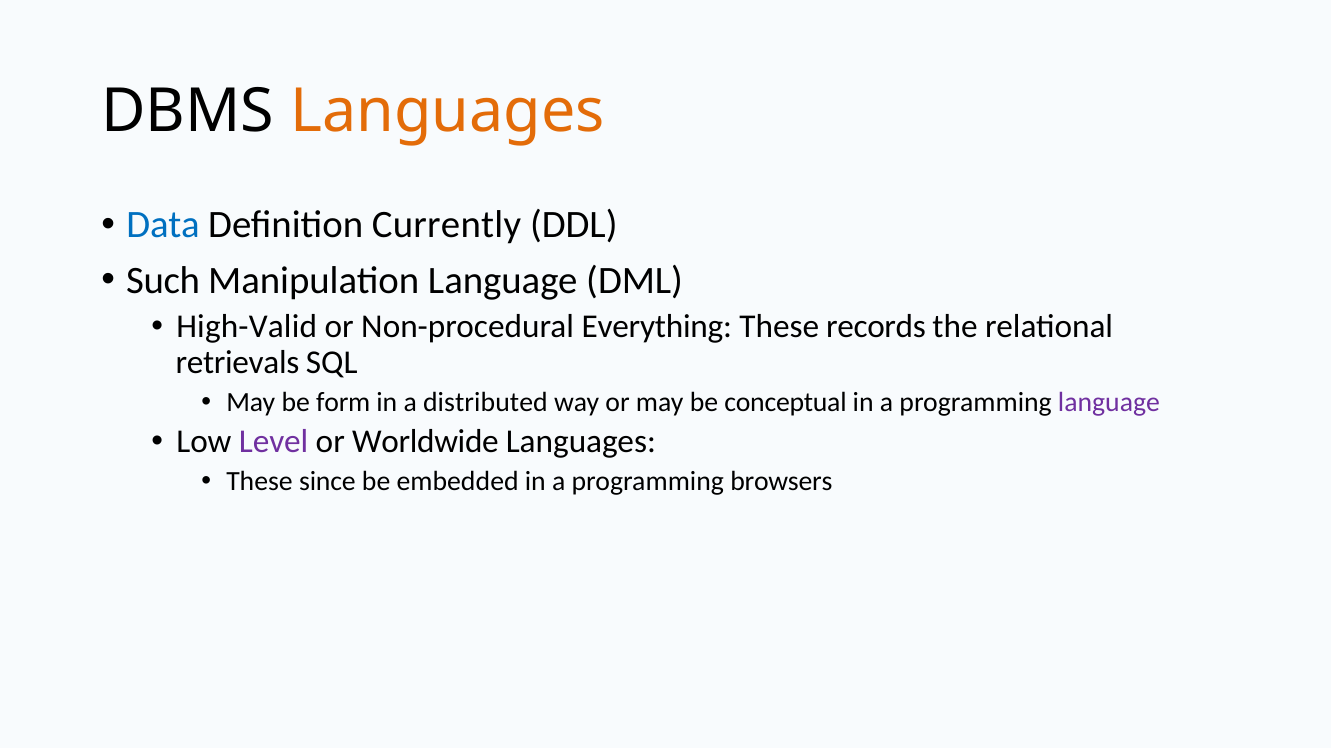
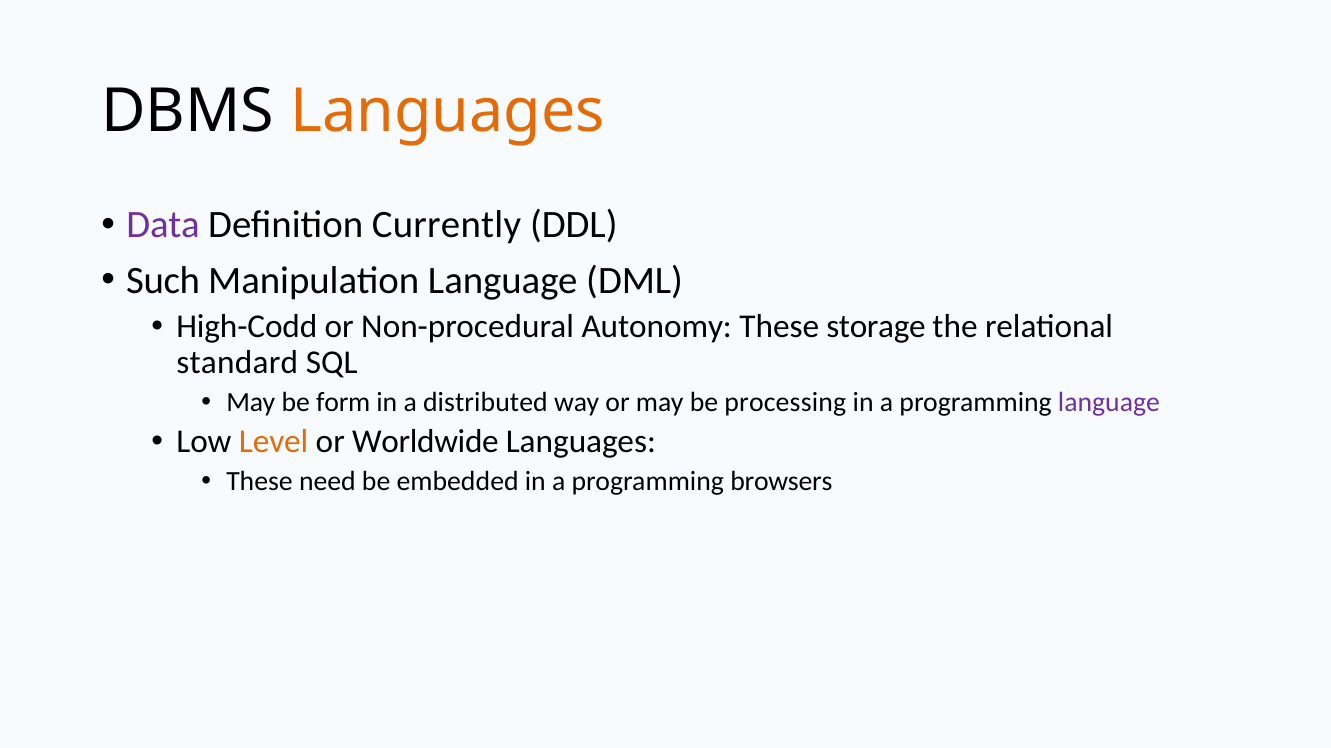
Data colour: blue -> purple
High-Valid: High-Valid -> High-Codd
Everything: Everything -> Autonomy
records: records -> storage
retrievals: retrievals -> standard
conceptual: conceptual -> processing
Level colour: purple -> orange
since: since -> need
